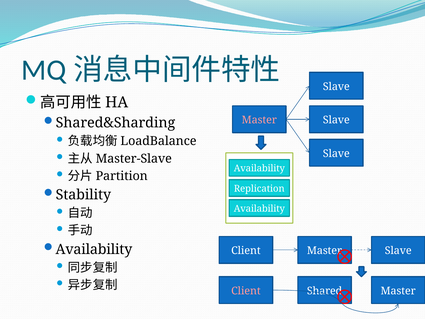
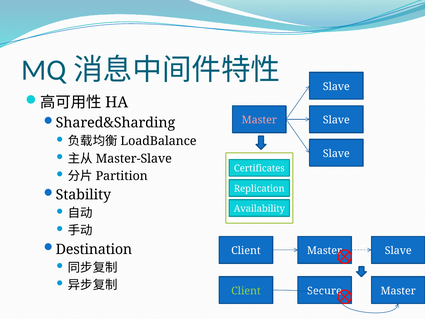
Availability at (259, 168): Availability -> Certificates
Availability at (94, 249): Availability -> Destination
Client at (246, 291) colour: pink -> light green
Shared: Shared -> Secure
